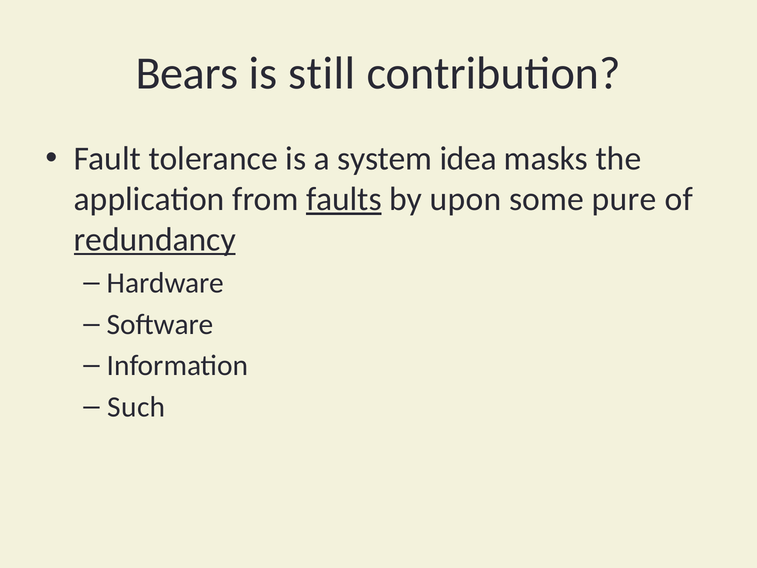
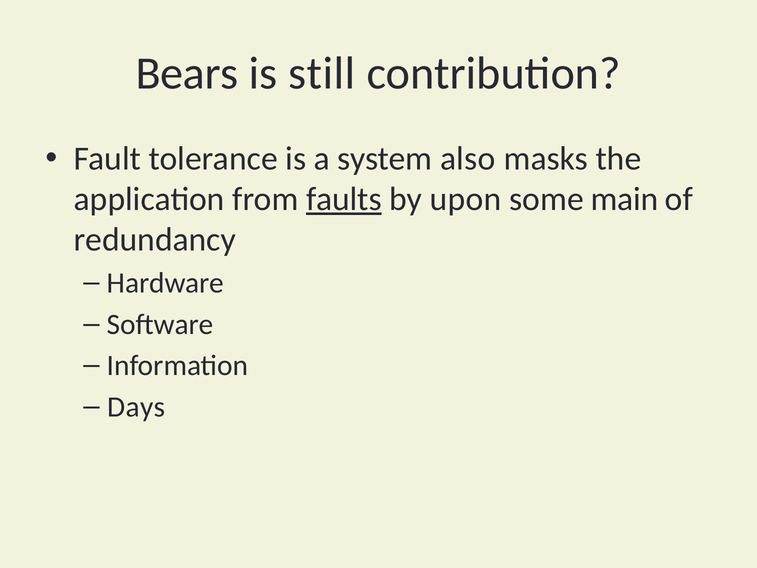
idea: idea -> also
pure: pure -> main
redundancy underline: present -> none
Such: Such -> Days
